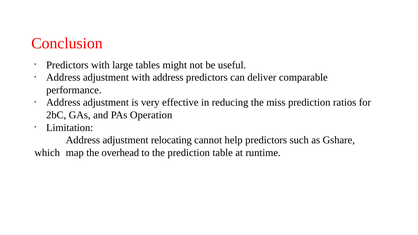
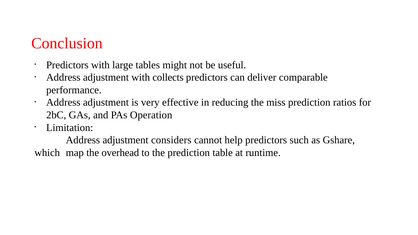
with address: address -> collects
relocating: relocating -> considers
